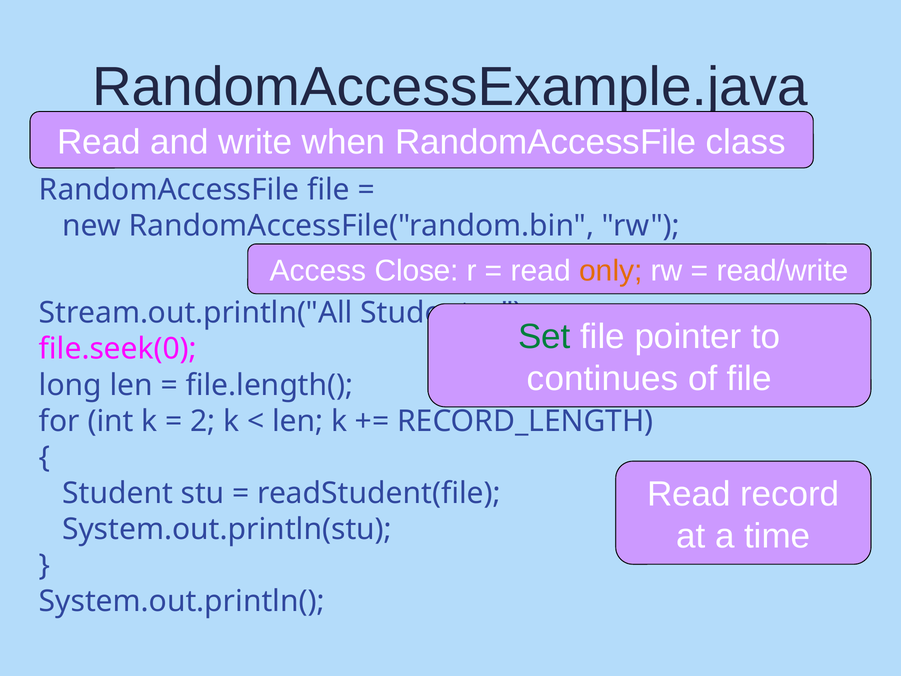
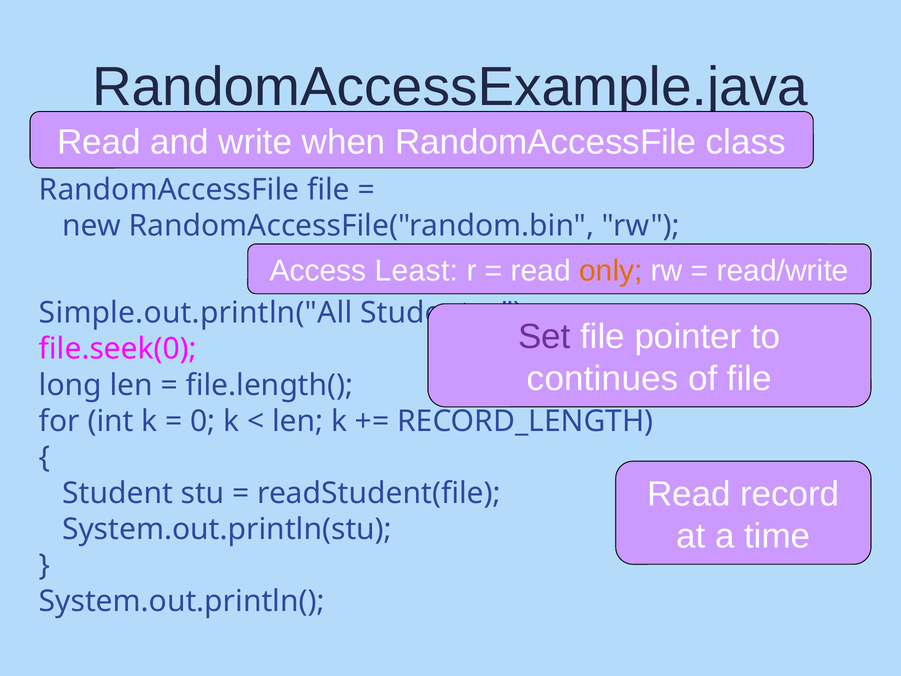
Close: Close -> Least
Stream.out.println("All: Stream.out.println("All -> Simple.out.println("All
Set colour: green -> purple
2: 2 -> 0
